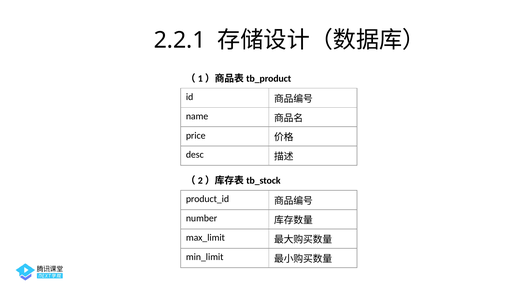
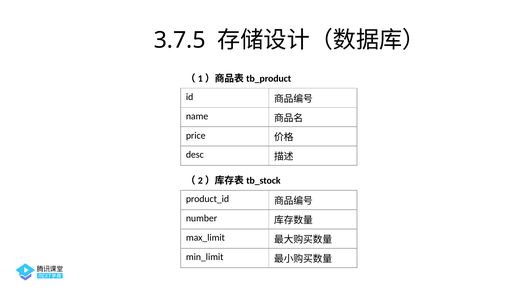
2.2.1: 2.2.1 -> 3.7.5
